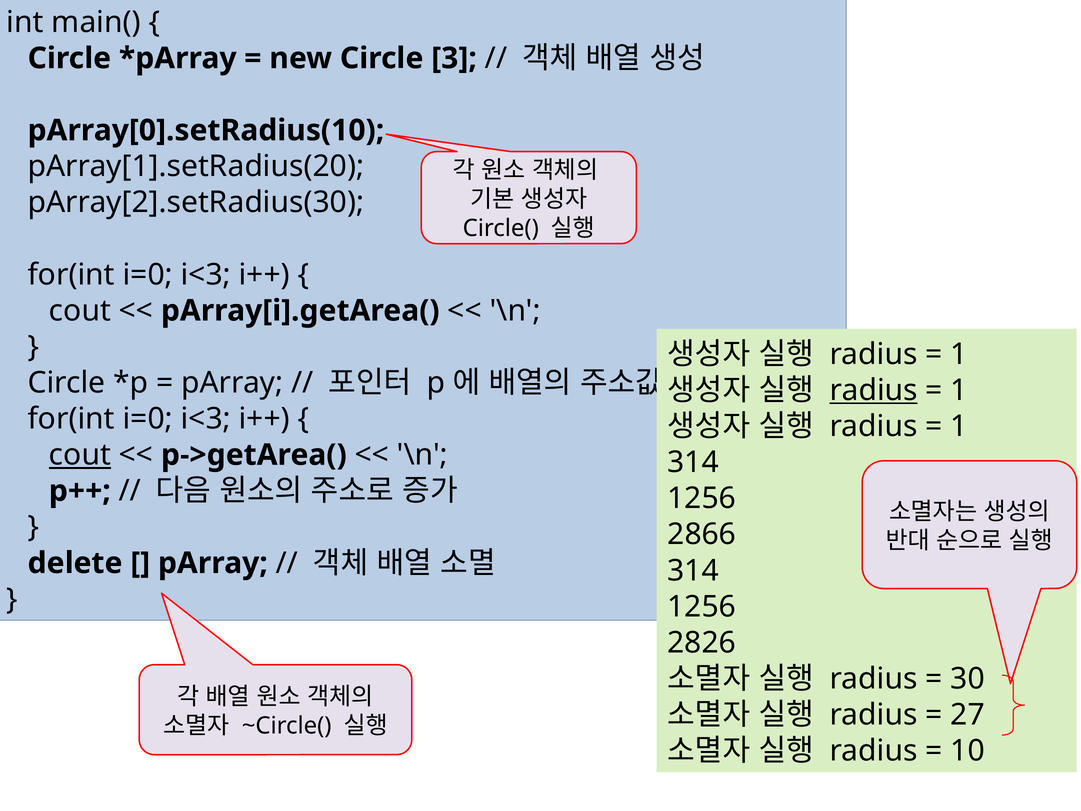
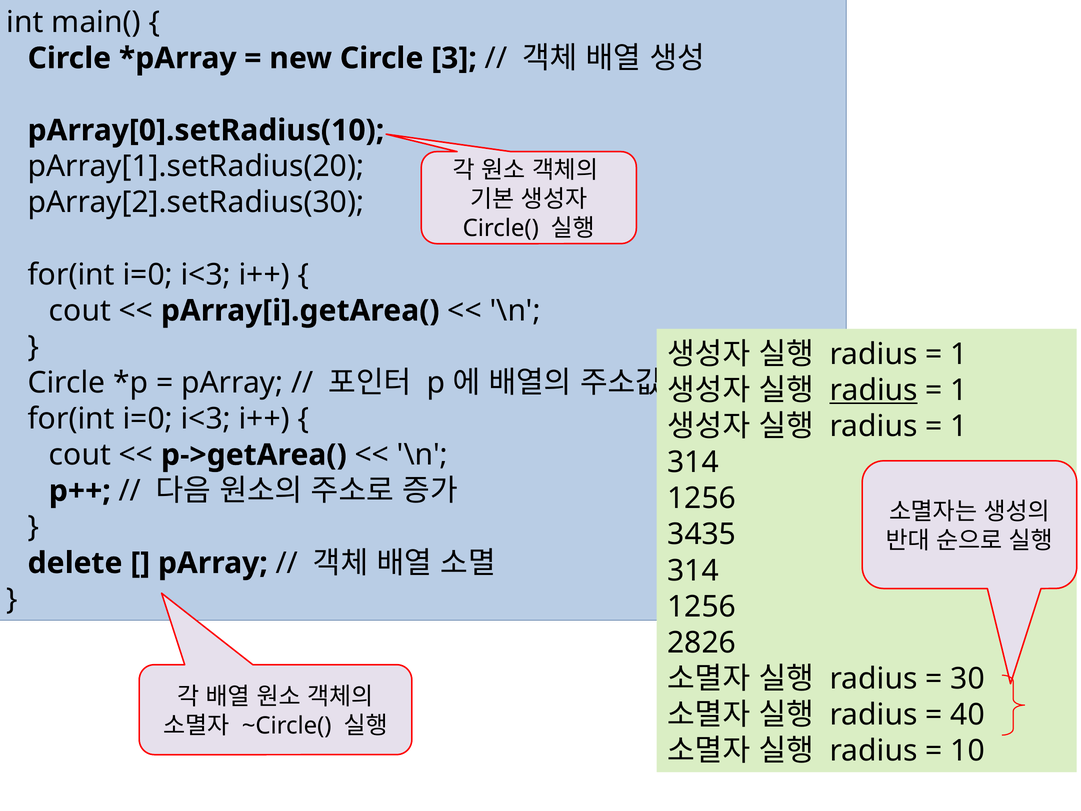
cout at (80, 455) underline: present -> none
2866: 2866 -> 3435
27: 27 -> 40
